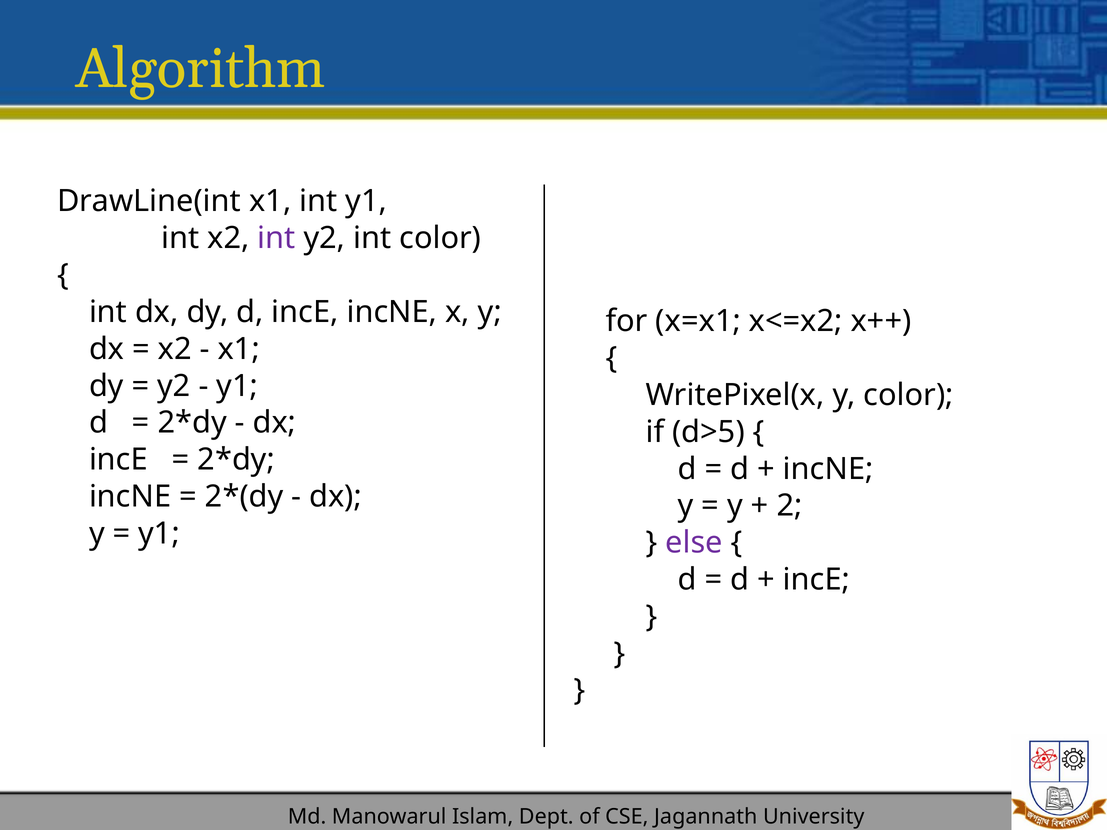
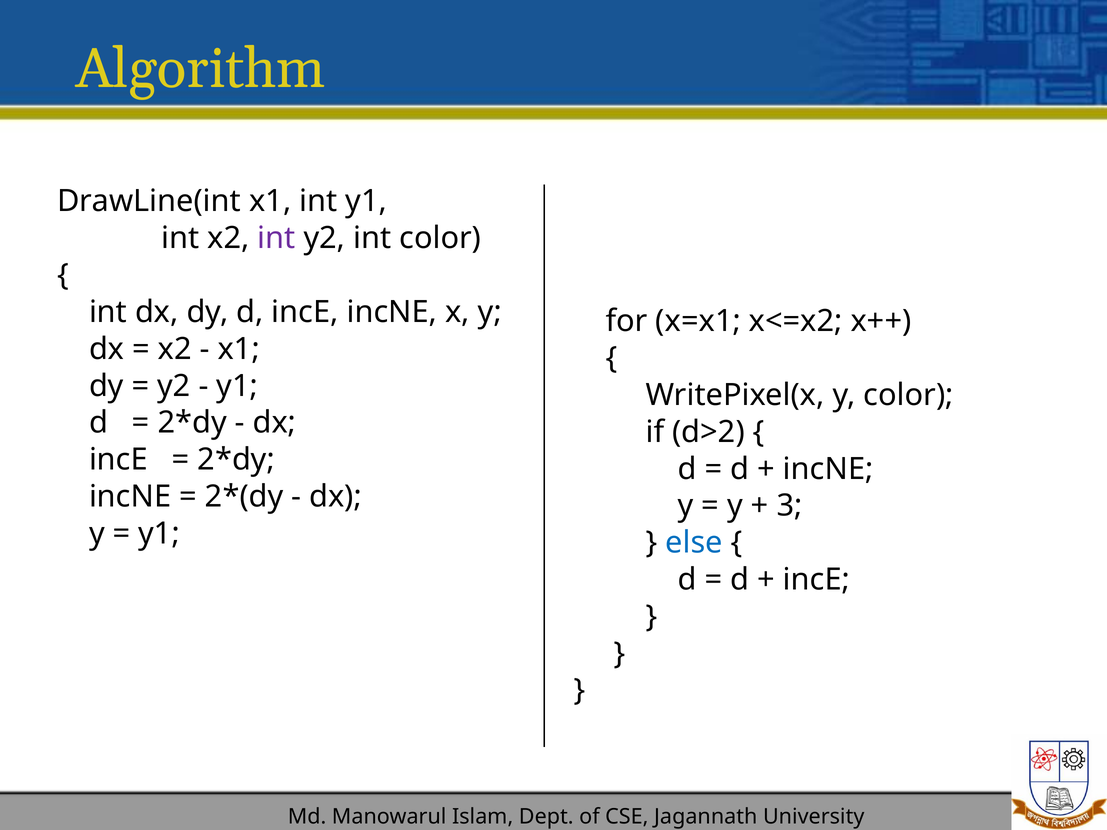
d>5: d>5 -> d>2
2: 2 -> 3
else colour: purple -> blue
